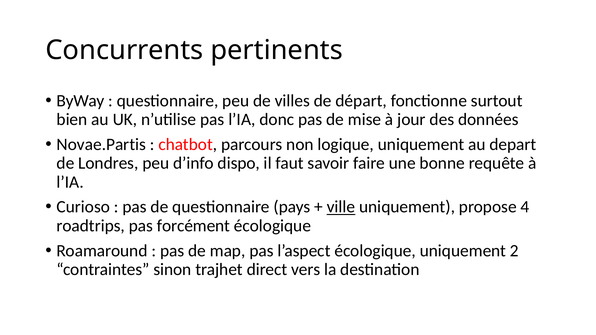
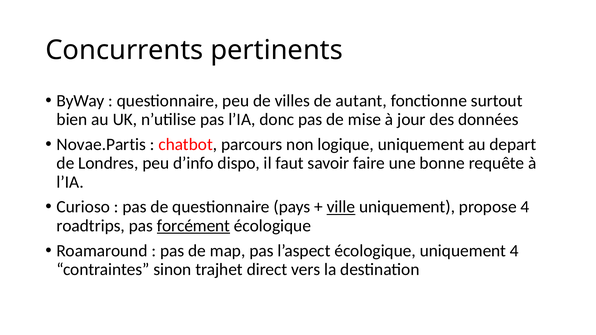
départ: départ -> autant
forcément underline: none -> present
uniquement 2: 2 -> 4
